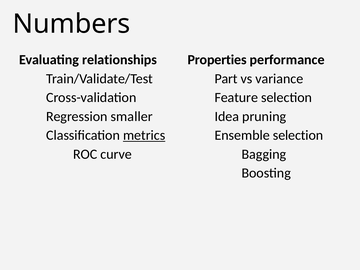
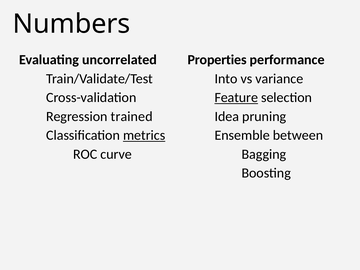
relationships: relationships -> uncorrelated
Part: Part -> Into
Feature underline: none -> present
smaller: smaller -> trained
Ensemble selection: selection -> between
